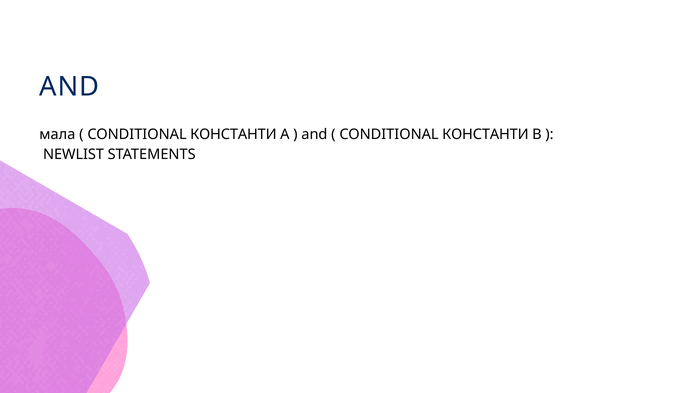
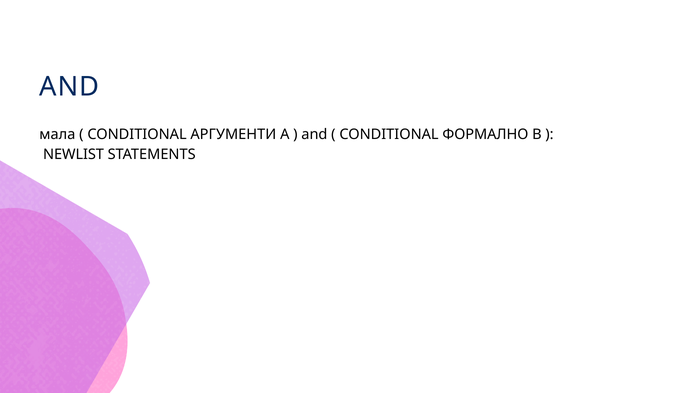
КОНСТАНТИ at (233, 134): КОНСТАНТИ -> АРГУМЕНТИ
КОНСТАНТИ at (485, 134): КОНСТАНТИ -> ФОРМАЛНО
